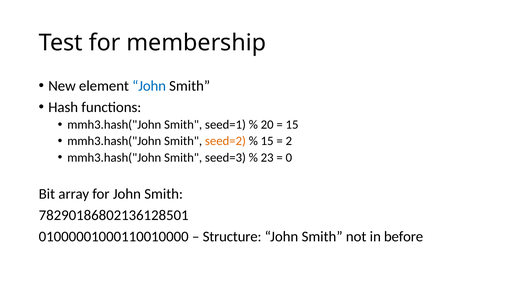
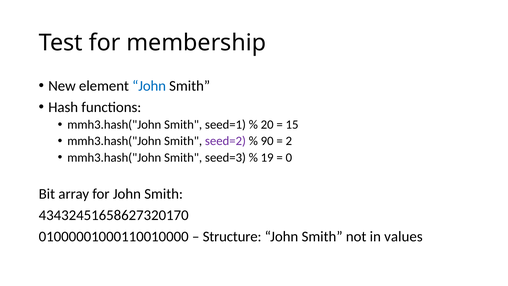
seed=2 colour: orange -> purple
15 at (267, 141): 15 -> 90
23: 23 -> 19
78290186802136128501: 78290186802136128501 -> 43432451658627320170
before: before -> values
